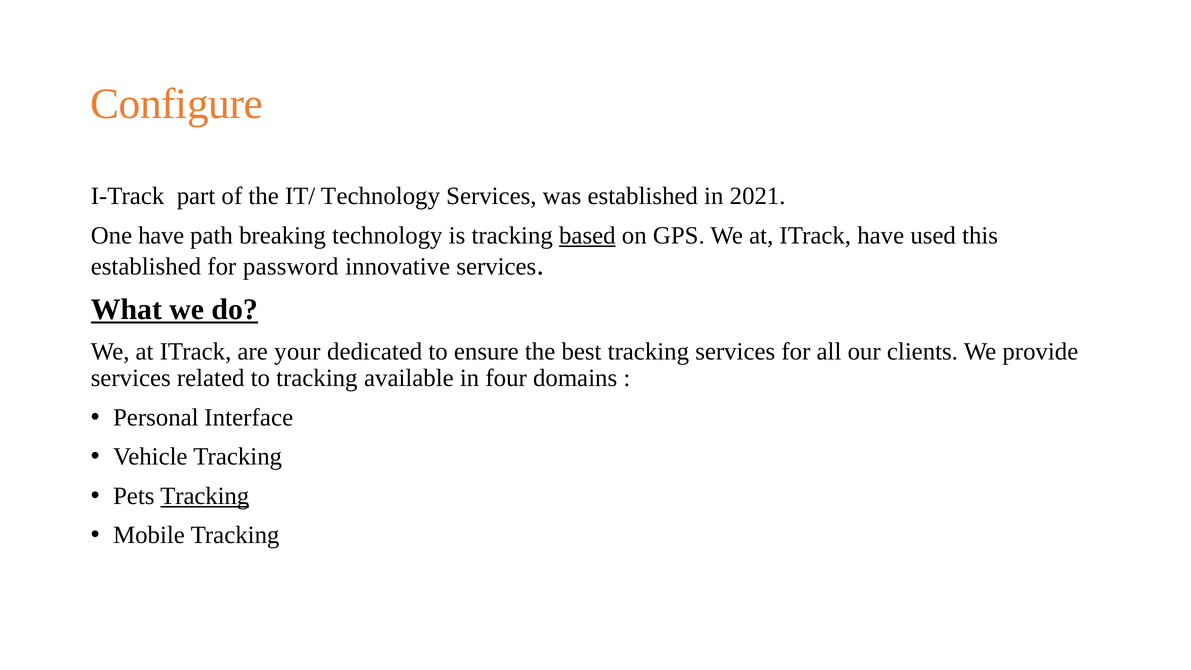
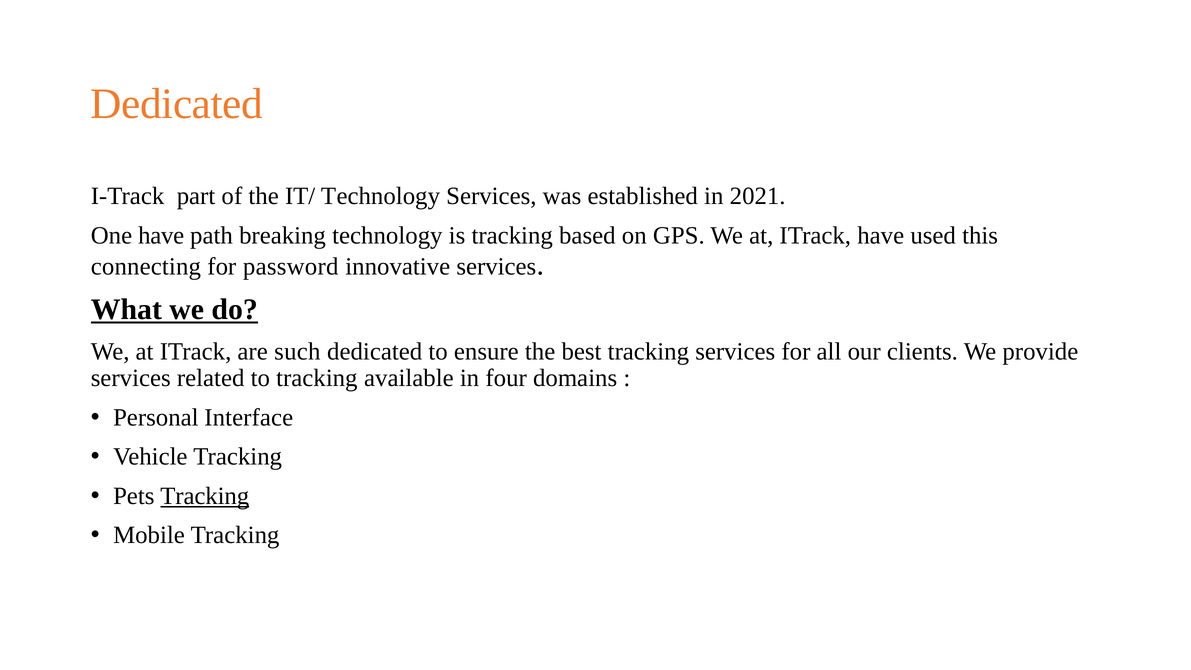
Configure at (177, 104): Configure -> Dedicated
based underline: present -> none
established at (146, 266): established -> connecting
your: your -> such
